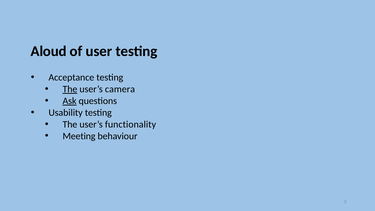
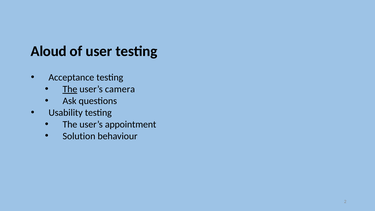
Ask underline: present -> none
functionality: functionality -> appointment
Meeting: Meeting -> Solution
